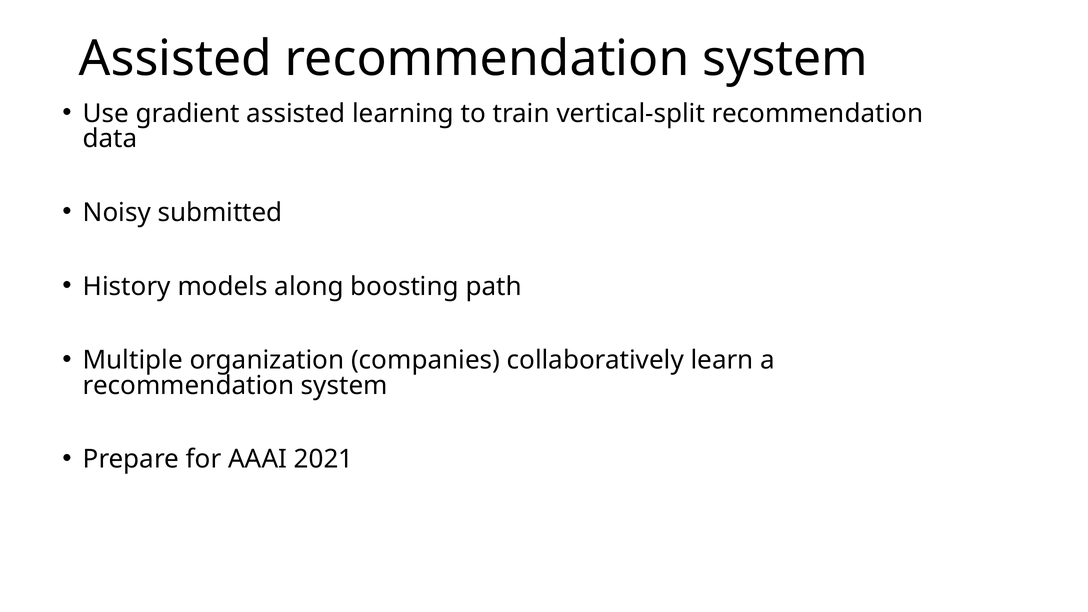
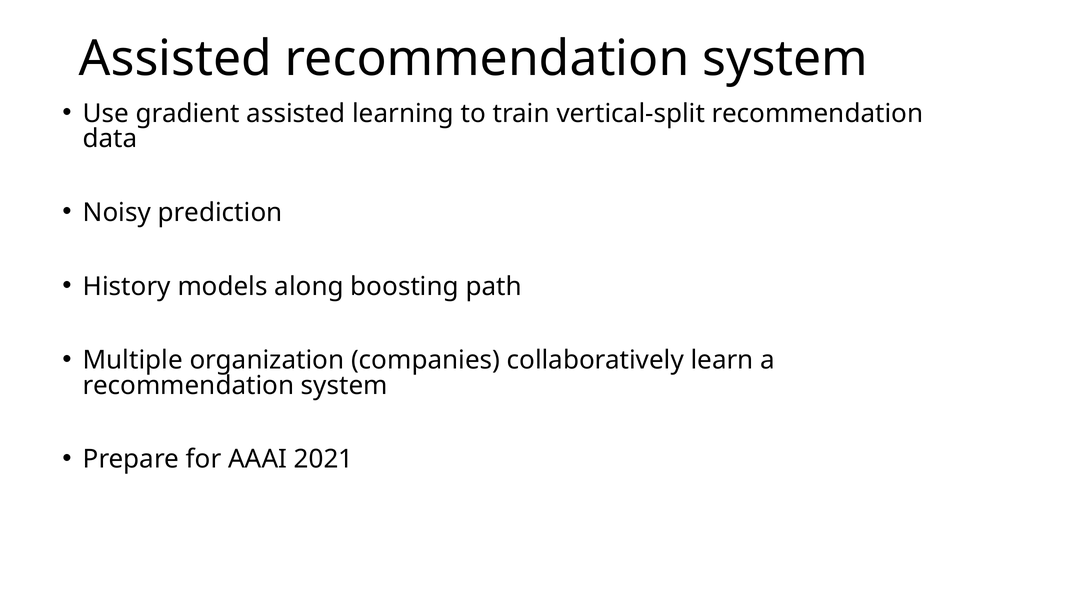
submitted: submitted -> prediction
